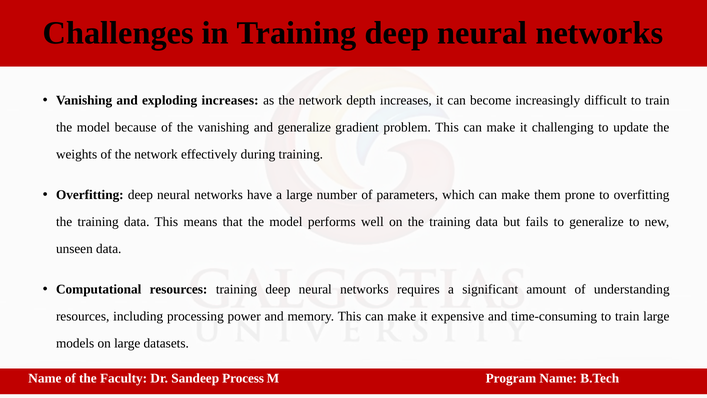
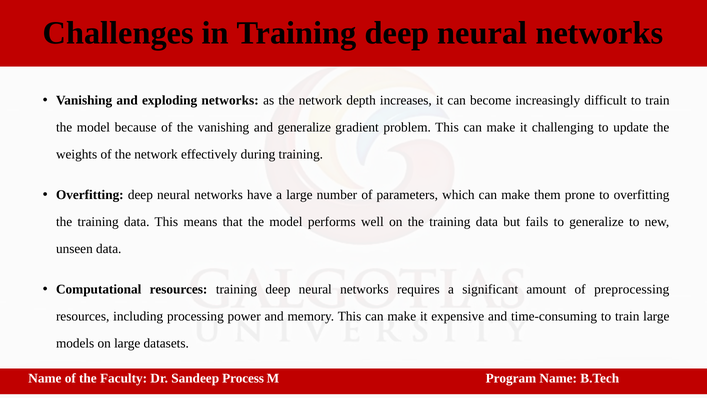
exploding increases: increases -> networks
understanding: understanding -> preprocessing
